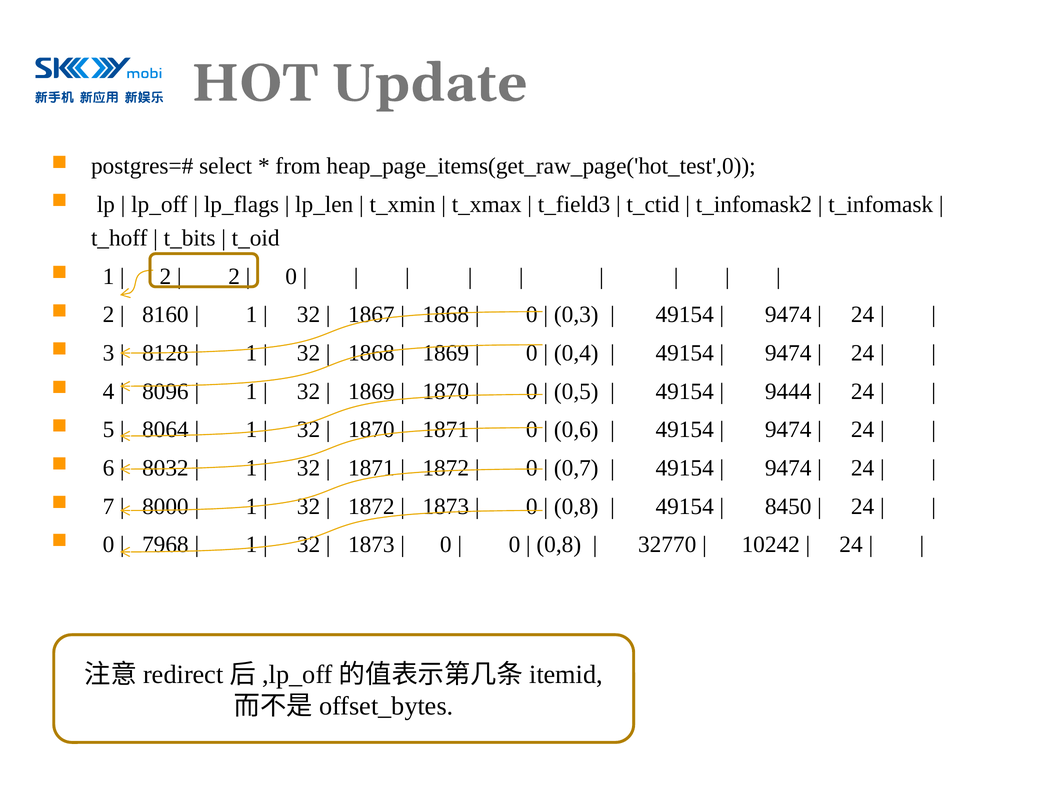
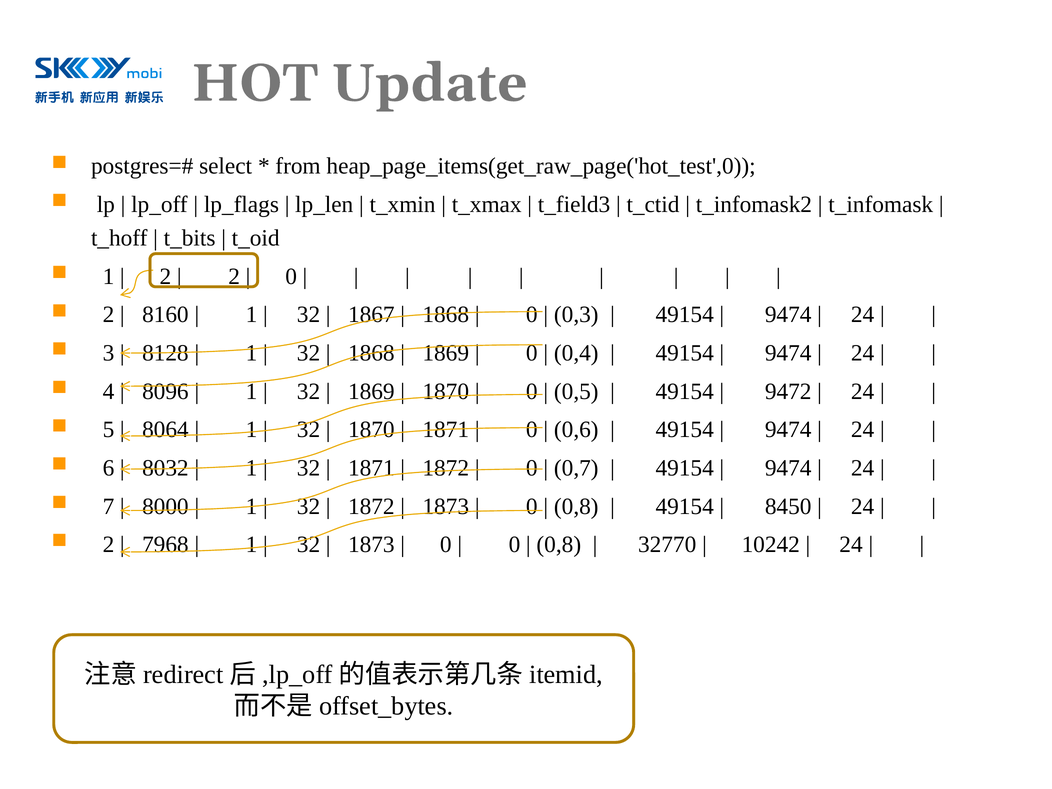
9444: 9444 -> 9472
0 at (108, 545): 0 -> 2
